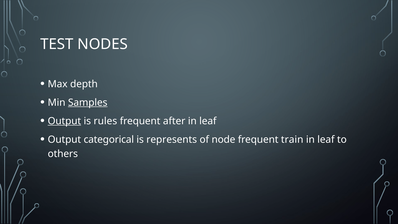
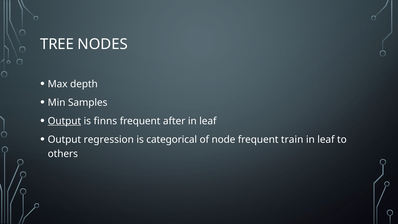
TEST: TEST -> TREE
Samples underline: present -> none
rules: rules -> finns
categorical: categorical -> regression
represents: represents -> categorical
